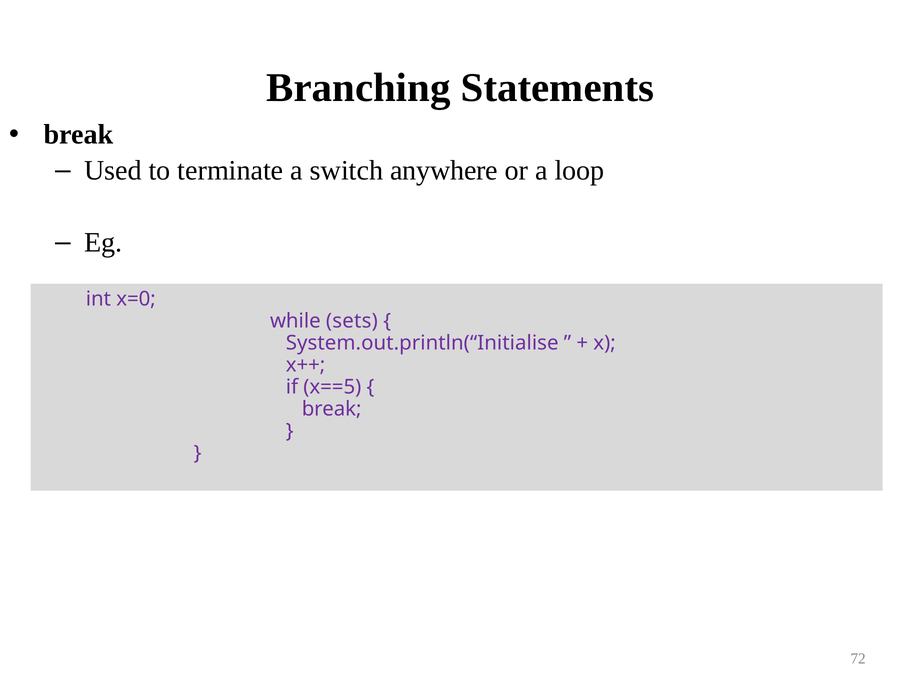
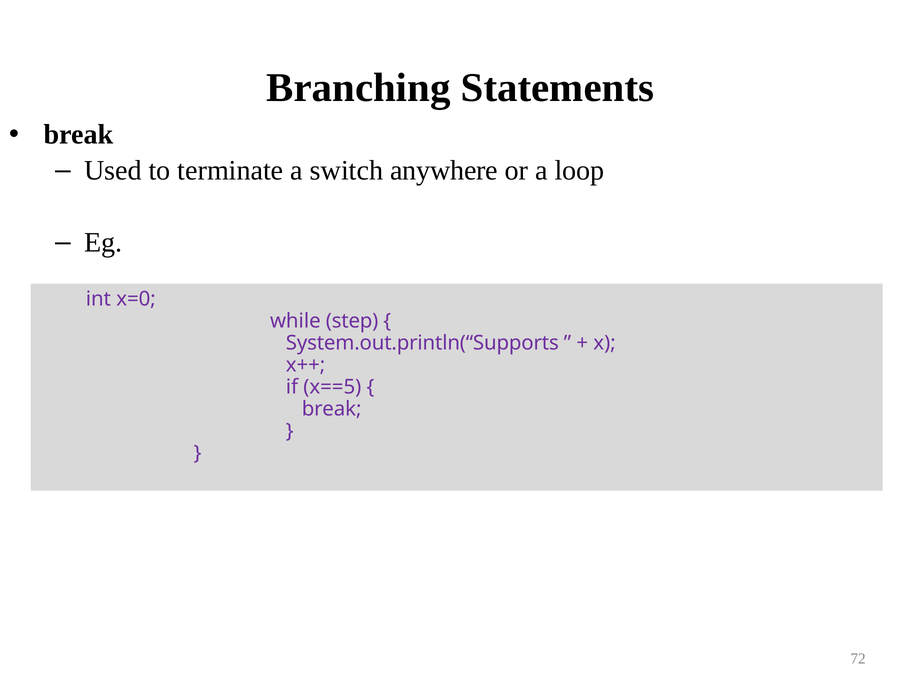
sets: sets -> step
System.out.println(“Initialise: System.out.println(“Initialise -> System.out.println(“Supports
